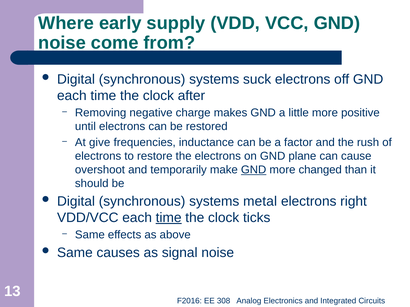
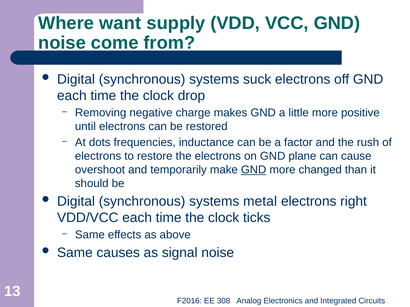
early: early -> want
after: after -> drop
give: give -> dots
time at (169, 218) underline: present -> none
